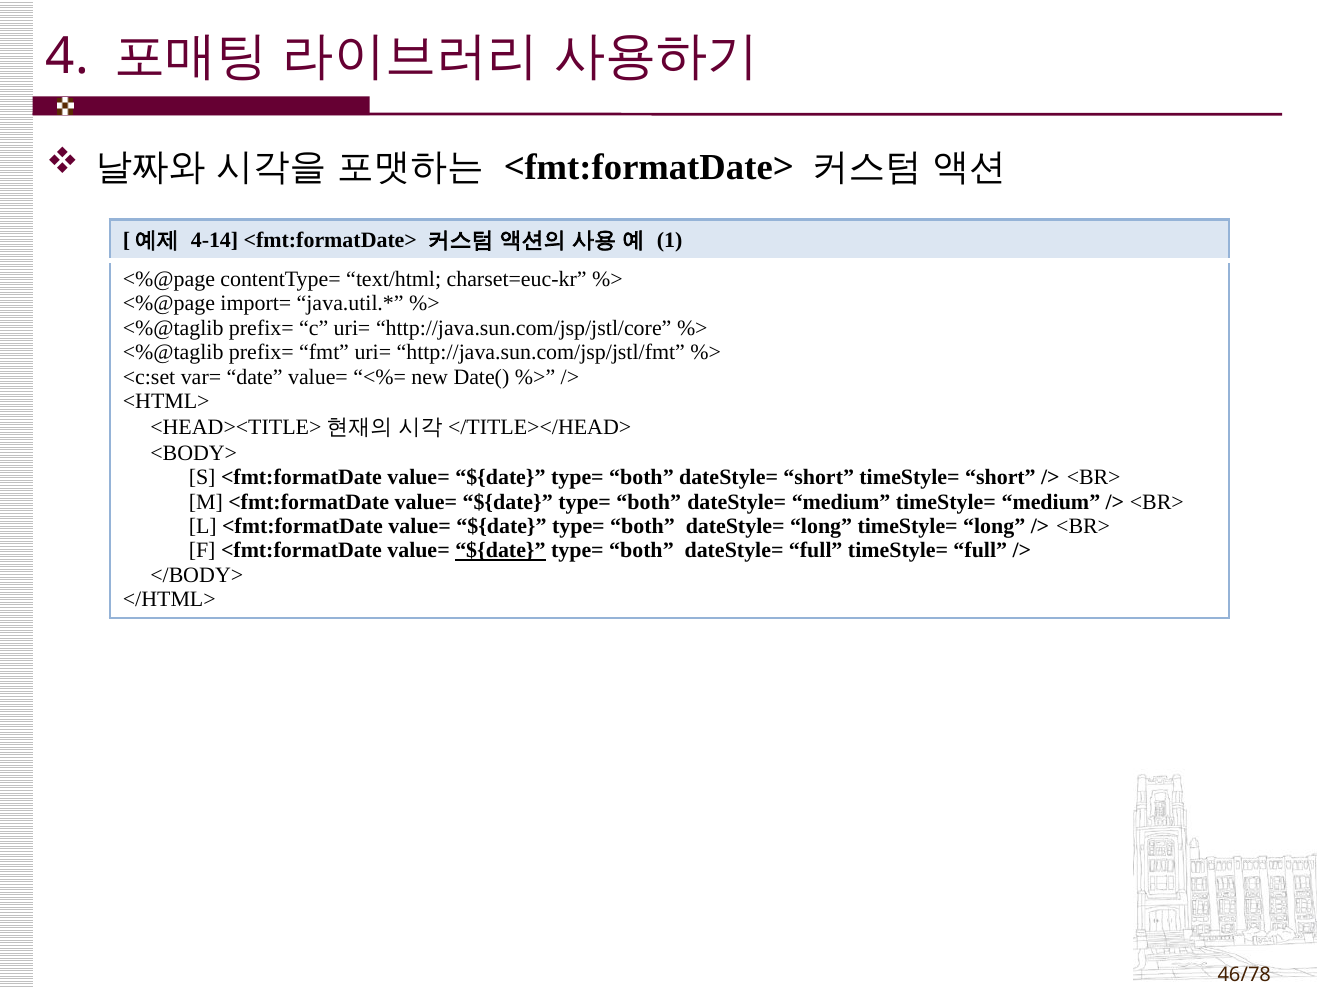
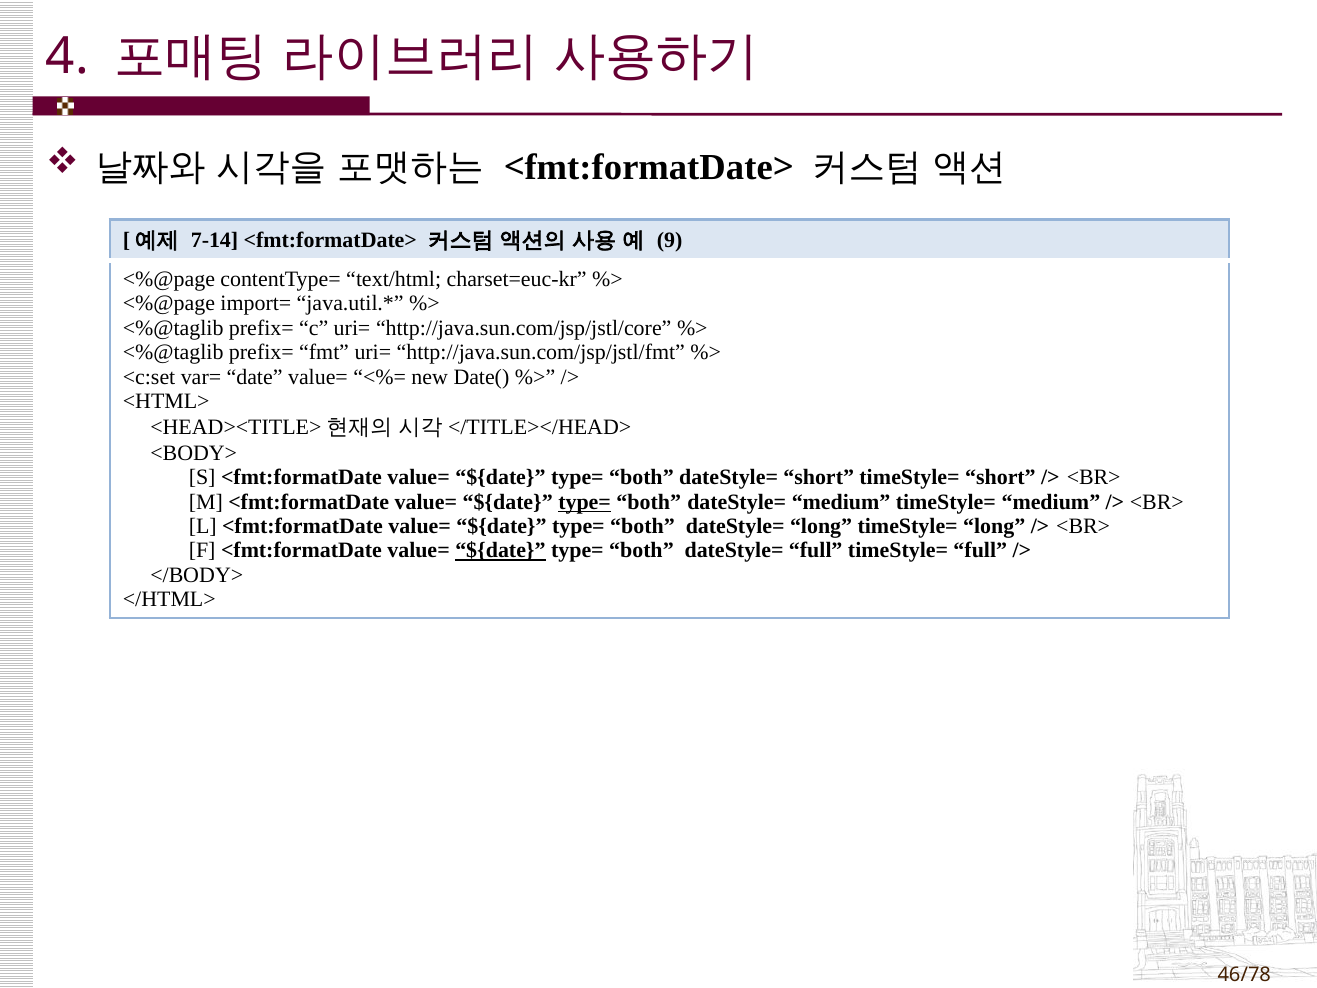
4-14: 4-14 -> 7-14
1: 1 -> 9
type= at (585, 502) underline: none -> present
